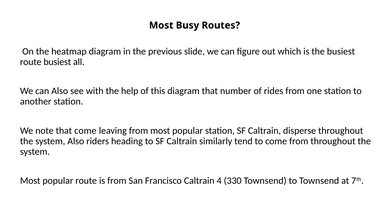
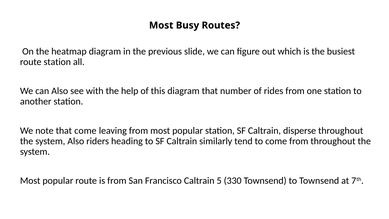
route busiest: busiest -> station
4: 4 -> 5
